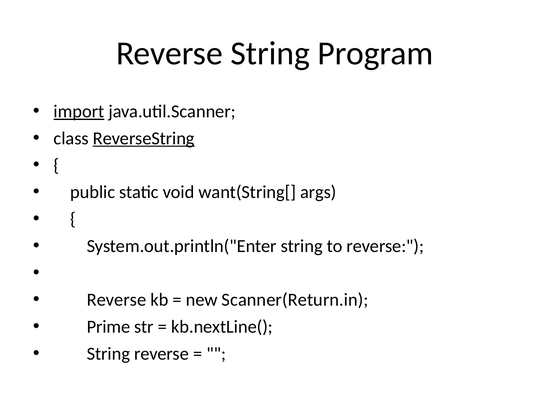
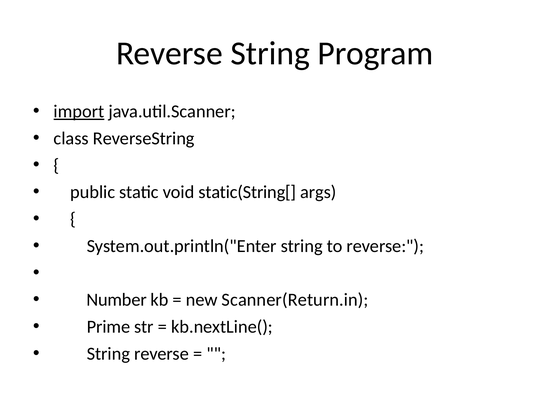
ReverseString underline: present -> none
want(String[: want(String[ -> static(String[
Reverse at (116, 300): Reverse -> Number
